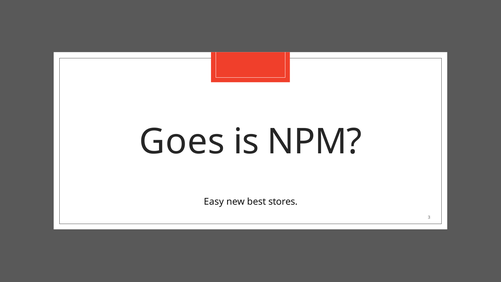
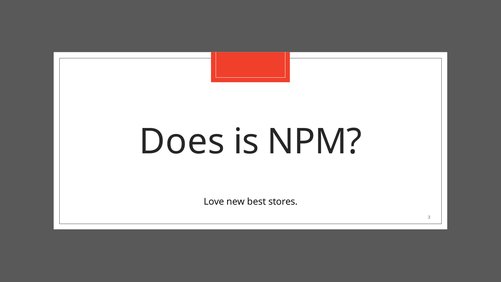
Goes: Goes -> Does
Easy: Easy -> Love
